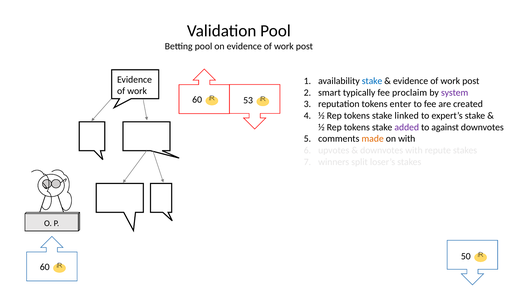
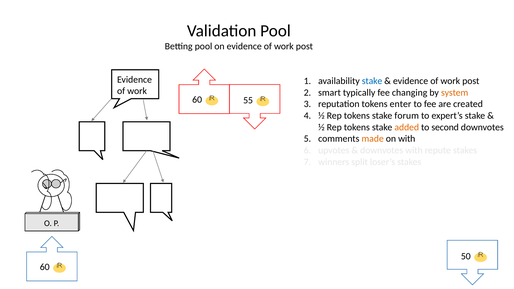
proclaim: proclaim -> changing
system colour: purple -> orange
53: 53 -> 55
linked: linked -> forum
added colour: purple -> orange
against: against -> second
